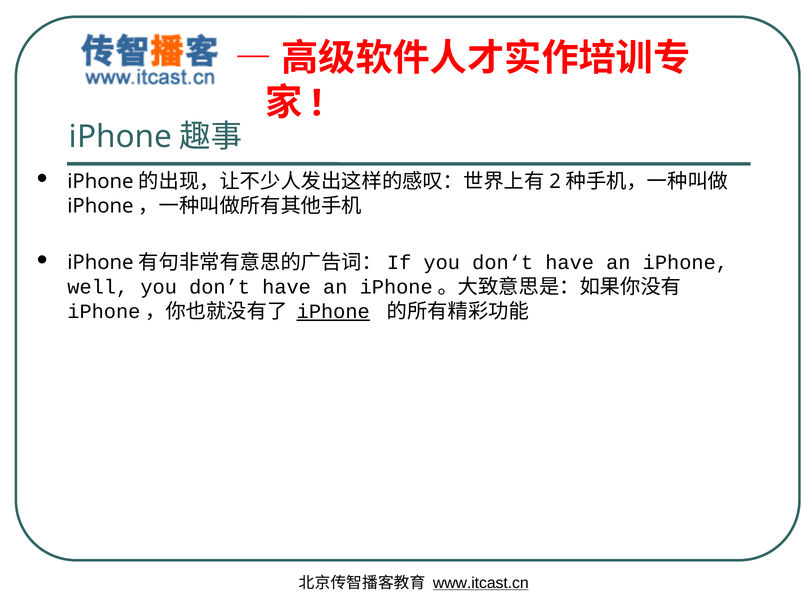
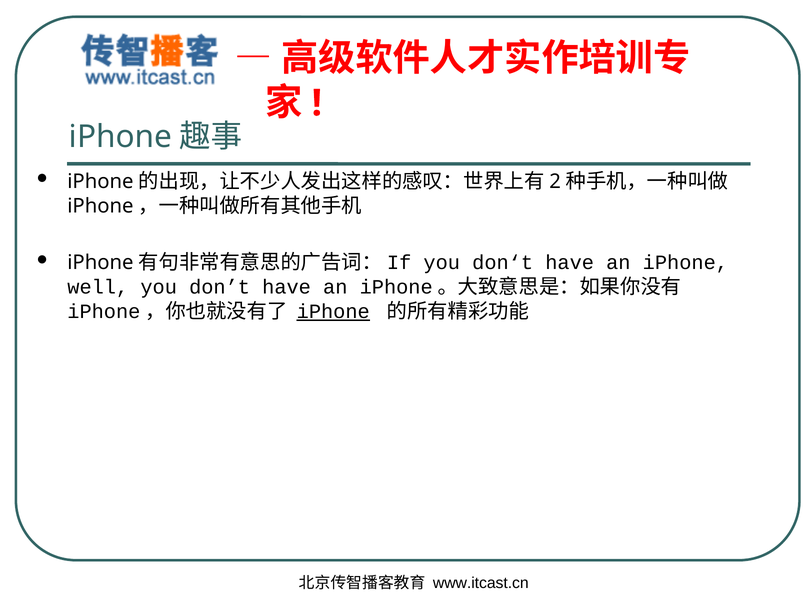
www.itcast.cn underline: present -> none
